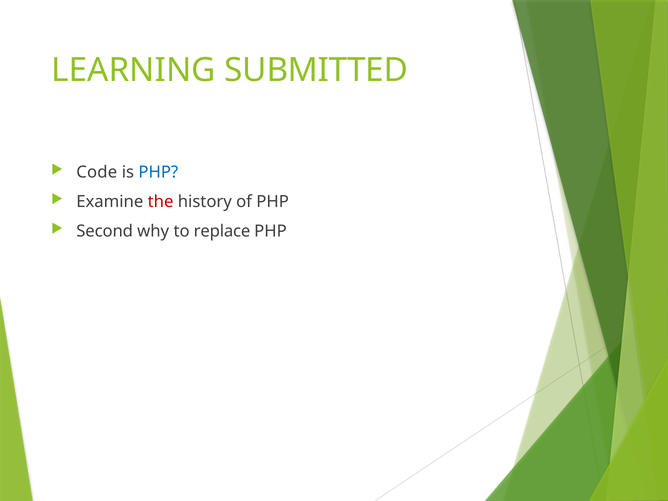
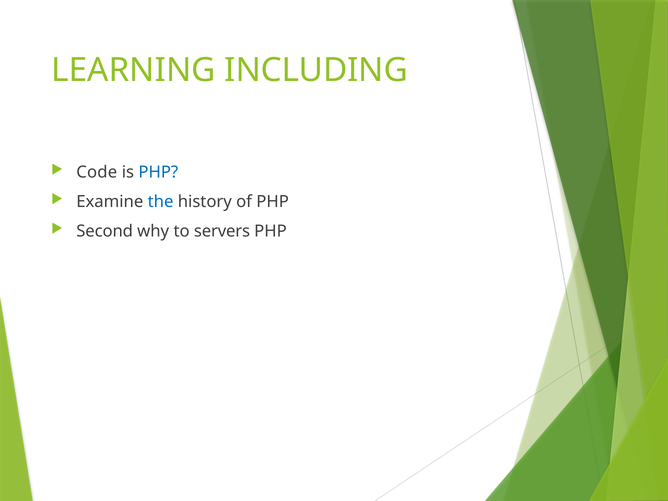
SUBMITTED: SUBMITTED -> INCLUDING
the colour: red -> blue
replace: replace -> servers
